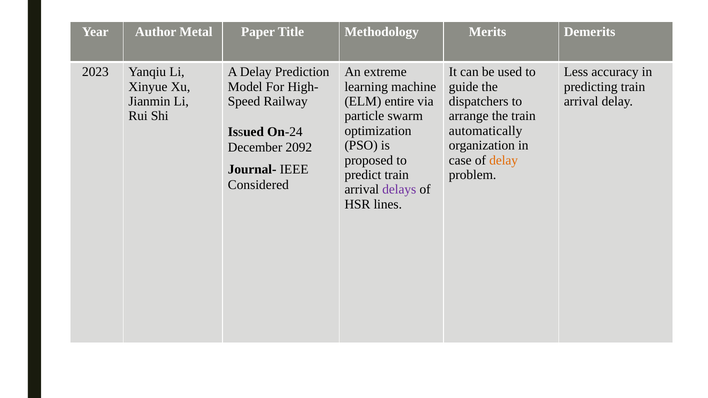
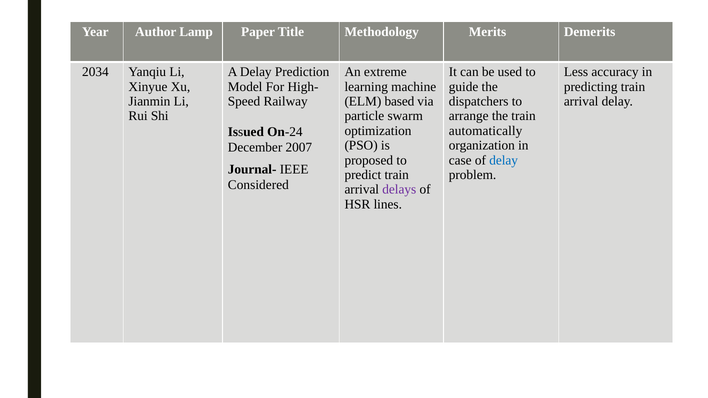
Metal: Metal -> Lamp
2023: 2023 -> 2034
entire: entire -> based
2092: 2092 -> 2007
delay at (504, 160) colour: orange -> blue
